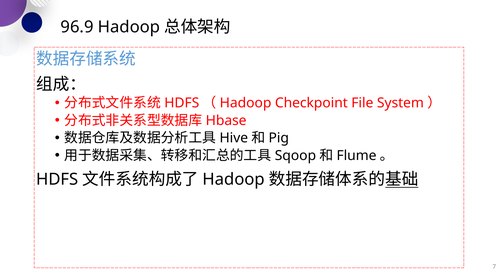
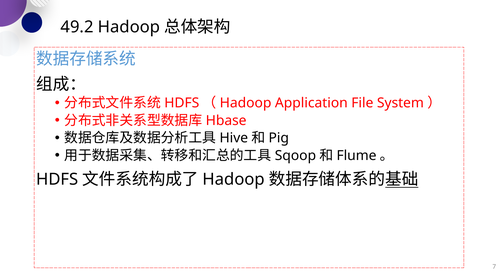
96.9: 96.9 -> 49.2
Checkpoint: Checkpoint -> Application
